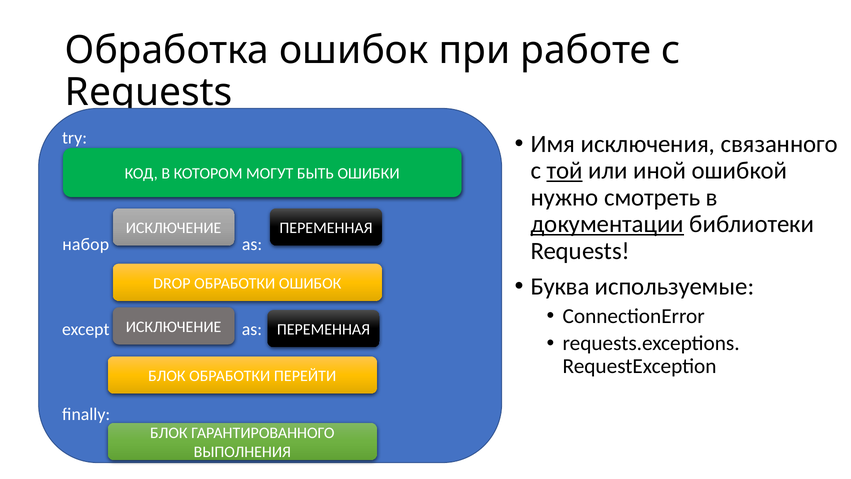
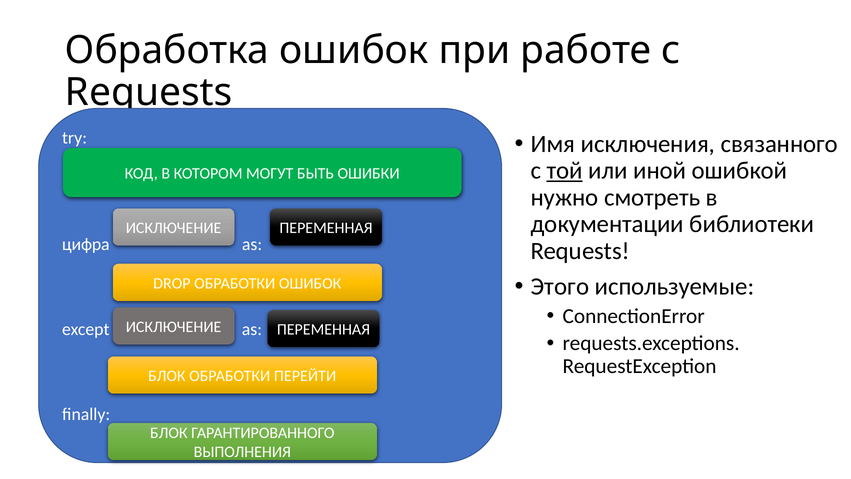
документации underline: present -> none
набор: набор -> цифра
Буква: Буква -> Этого
